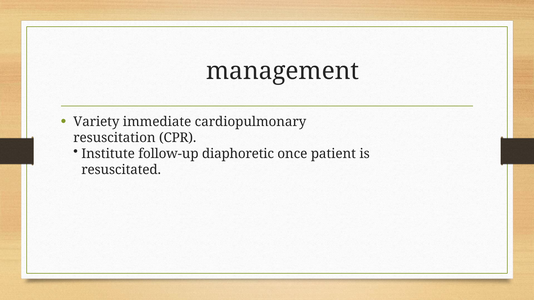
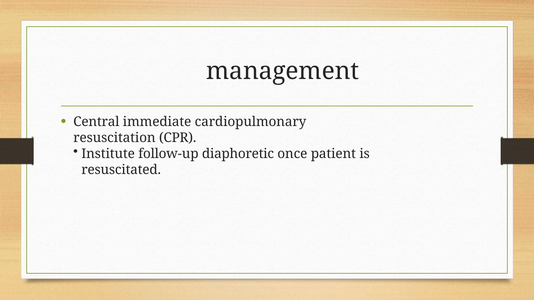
Variety: Variety -> Central
